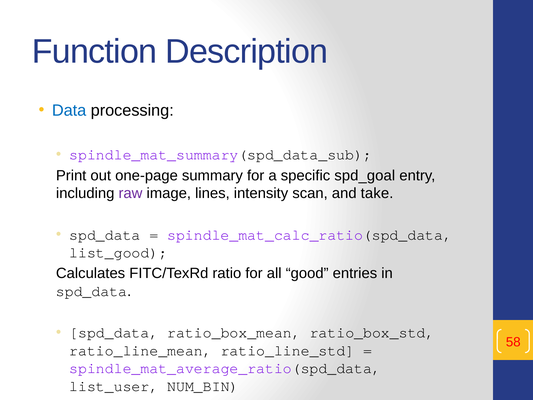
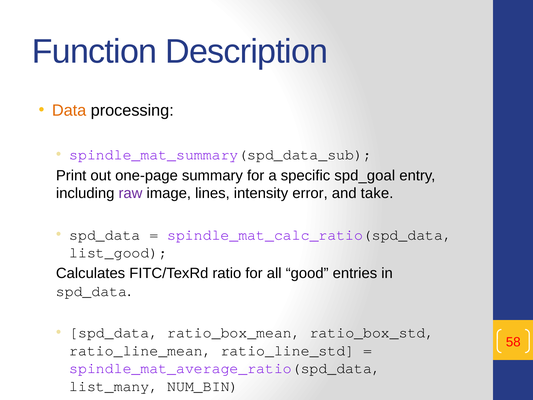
Data colour: blue -> orange
scan: scan -> error
list_user: list_user -> list_many
